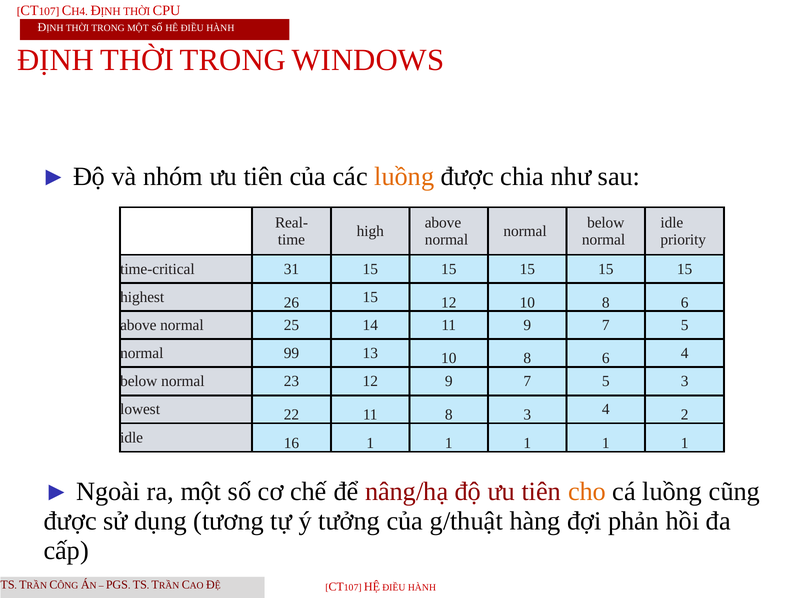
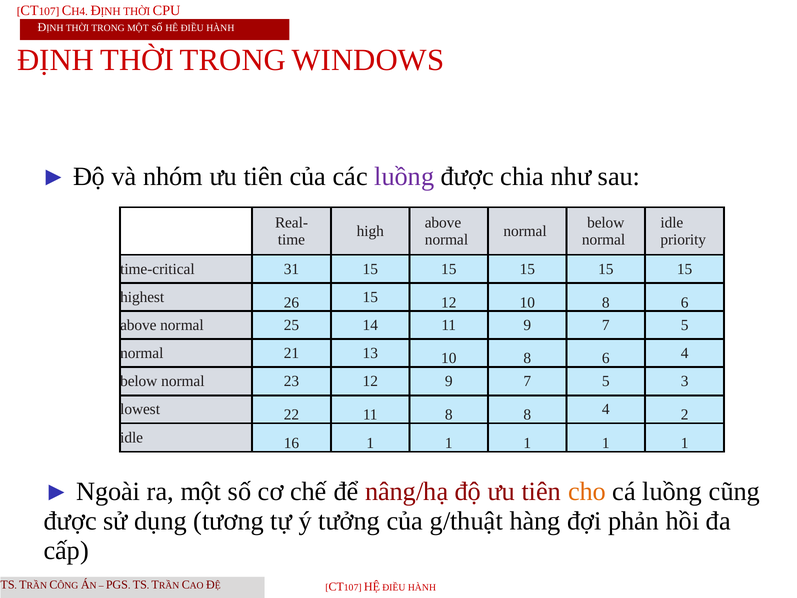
luồng at (404, 176) colour: orange -> purple
99: 99 -> 21
8 3: 3 -> 8
